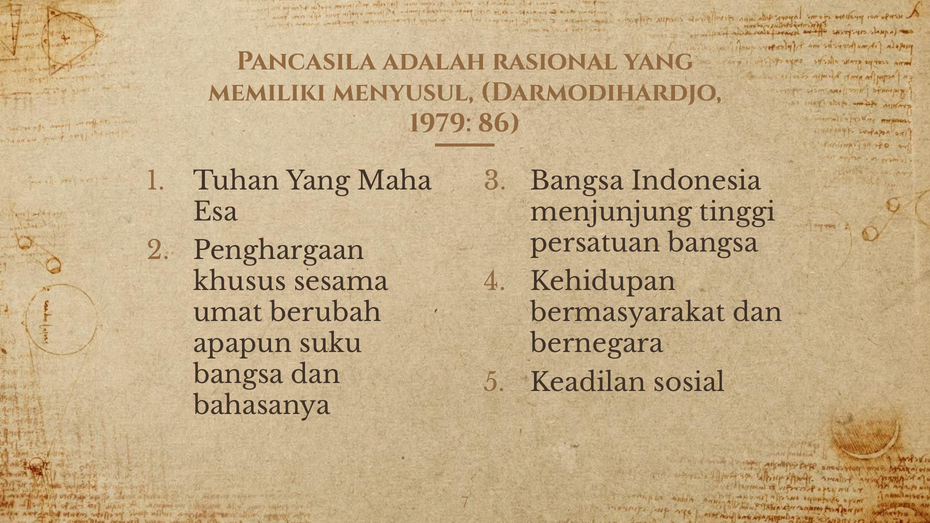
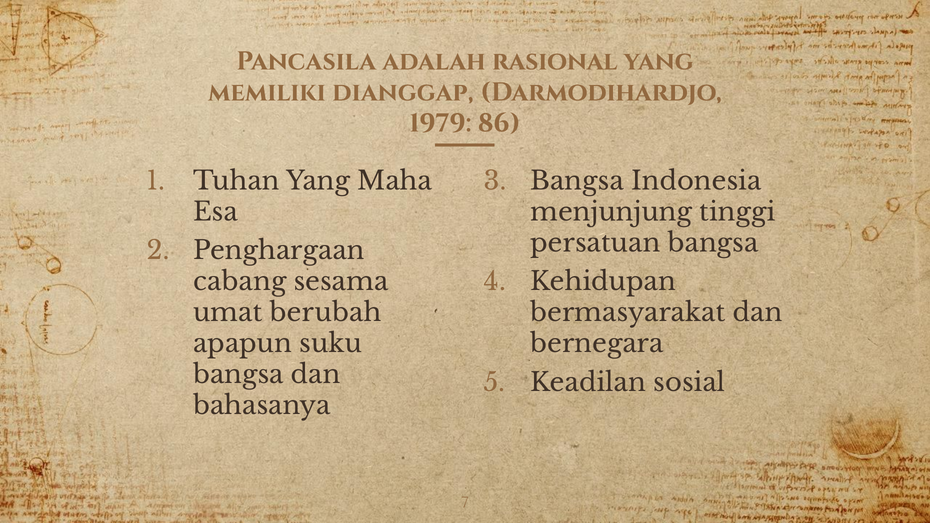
menyusul: menyusul -> dianggap
khusus: khusus -> cabang
